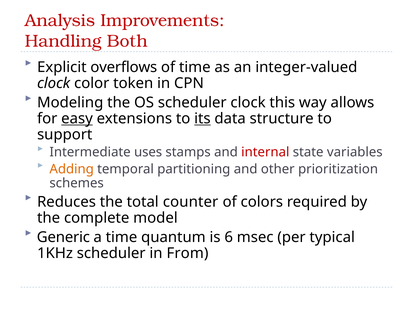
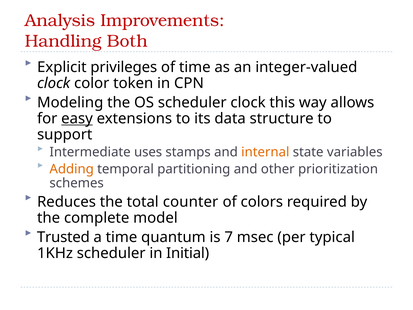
overflows: overflows -> privileges
its underline: present -> none
internal colour: red -> orange
Generic: Generic -> Trusted
6: 6 -> 7
From: From -> Initial
